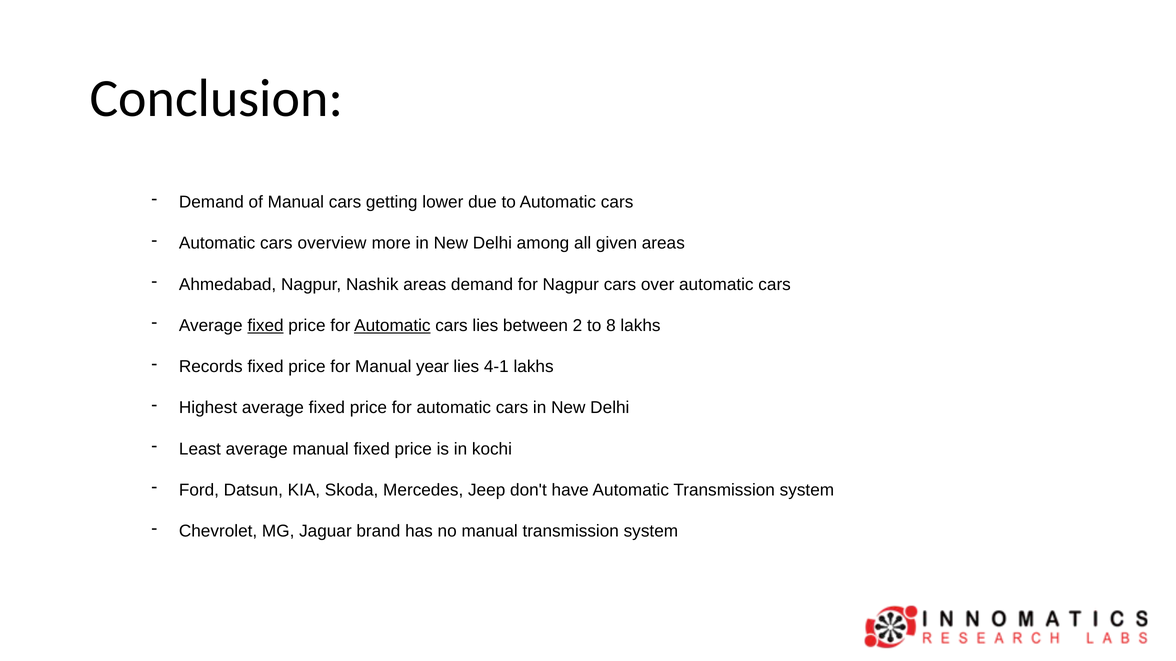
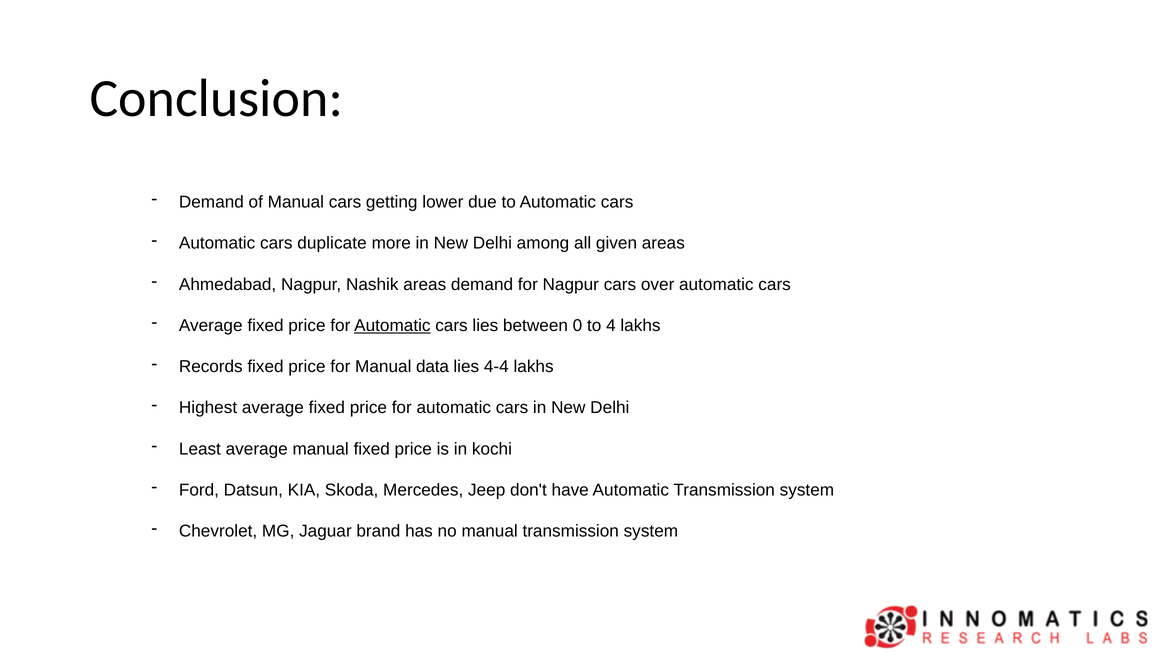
overview: overview -> duplicate
fixed at (265, 326) underline: present -> none
2: 2 -> 0
8: 8 -> 4
year: year -> data
4-1: 4-1 -> 4-4
